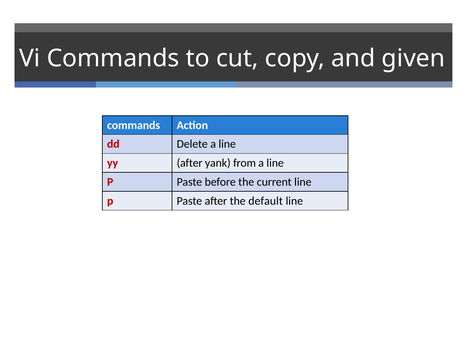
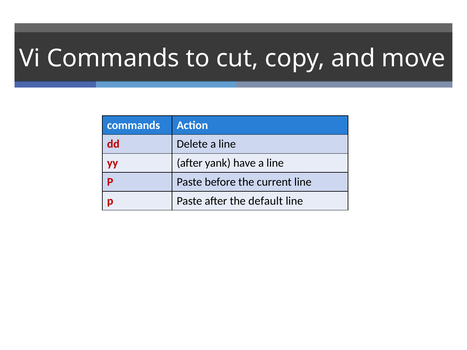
given: given -> move
from: from -> have
